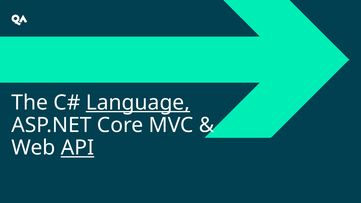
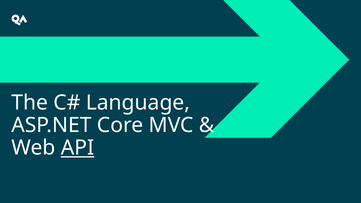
Language underline: present -> none
